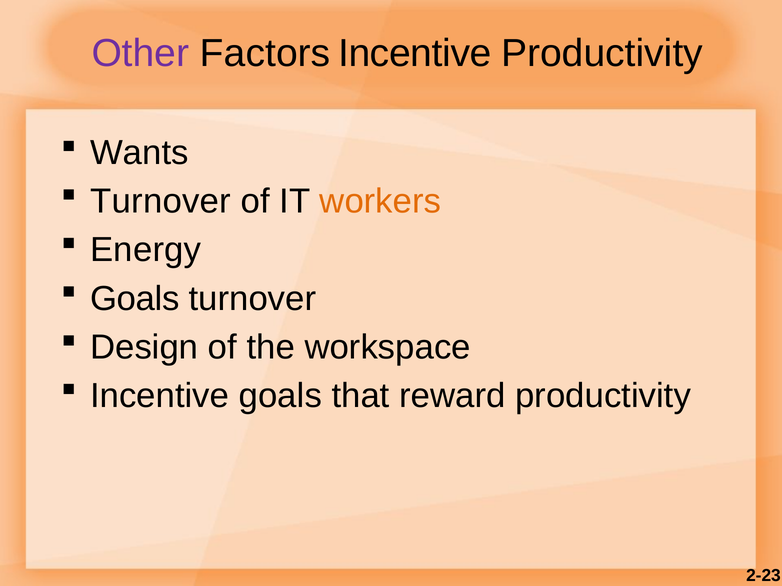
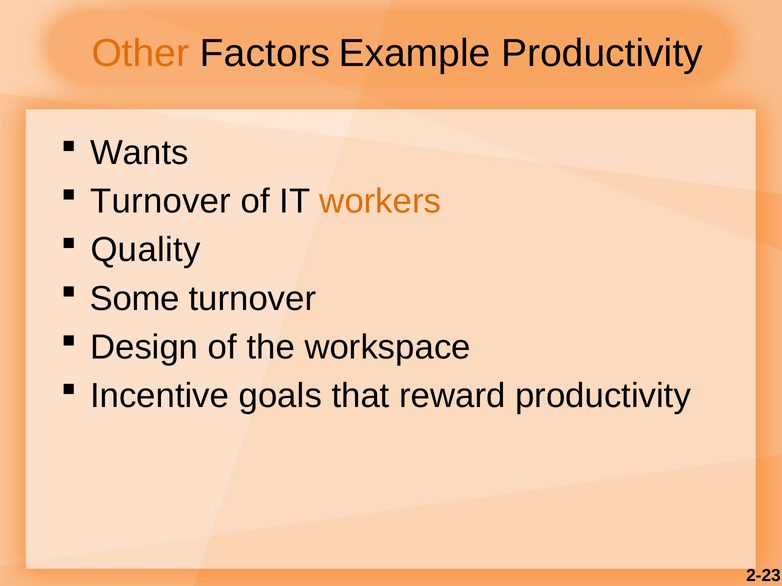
Other colour: purple -> orange
Factors Incentive: Incentive -> Example
Energy: Energy -> Quality
Goals at (135, 299): Goals -> Some
